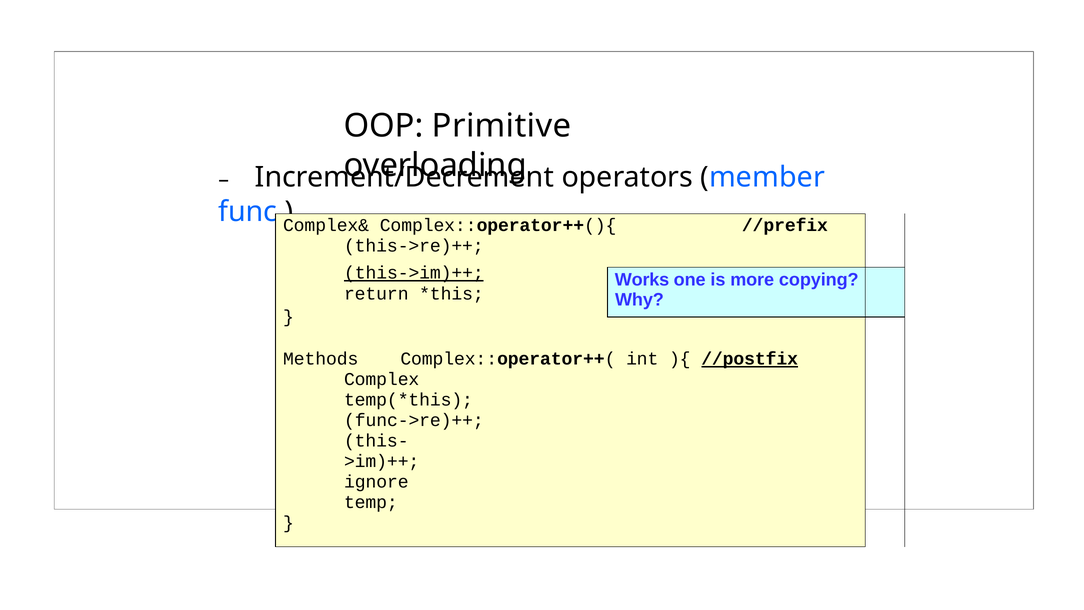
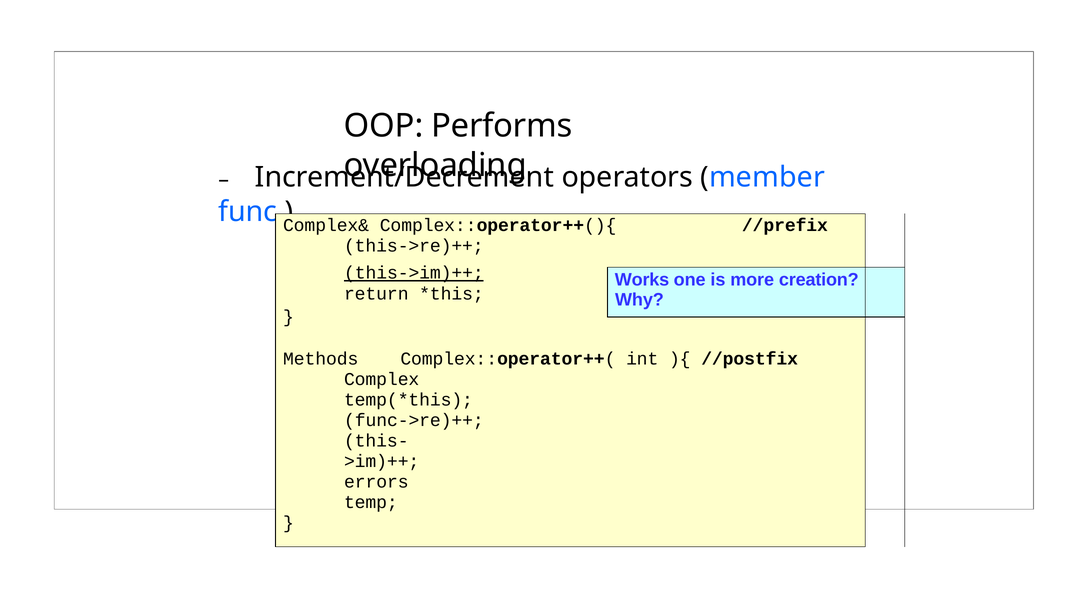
Primitive: Primitive -> Performs
copying: copying -> creation
//postfix underline: present -> none
ignore: ignore -> errors
